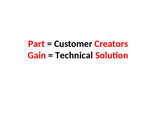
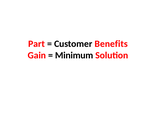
Creators: Creators -> Benefits
Technical: Technical -> Minimum
